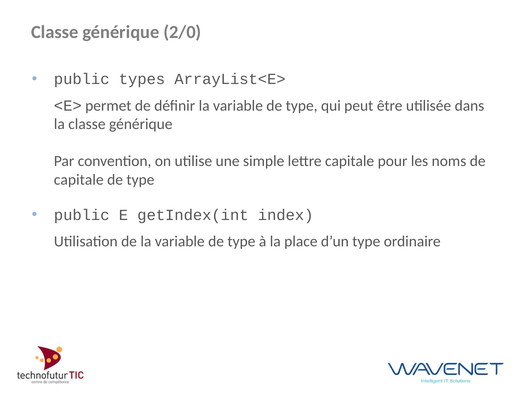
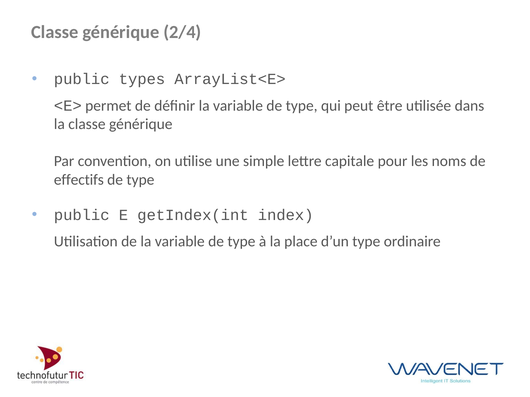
2/0: 2/0 -> 2/4
capitale at (79, 180): capitale -> effectifs
